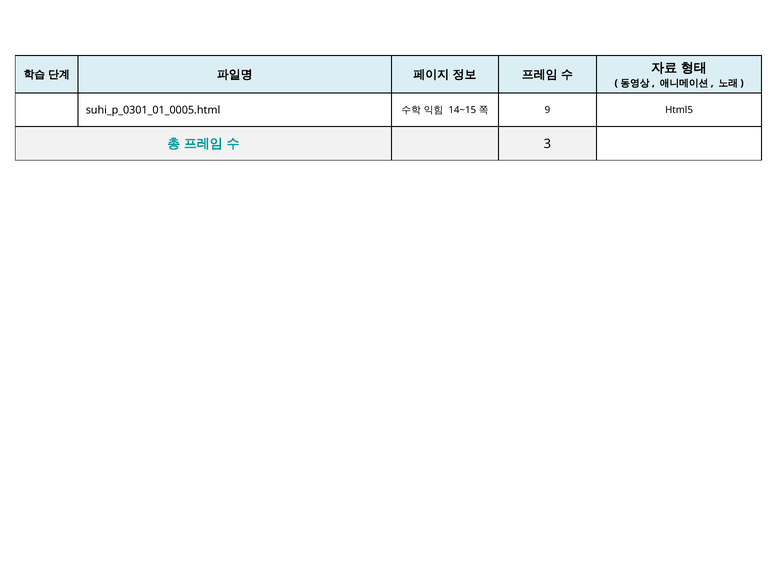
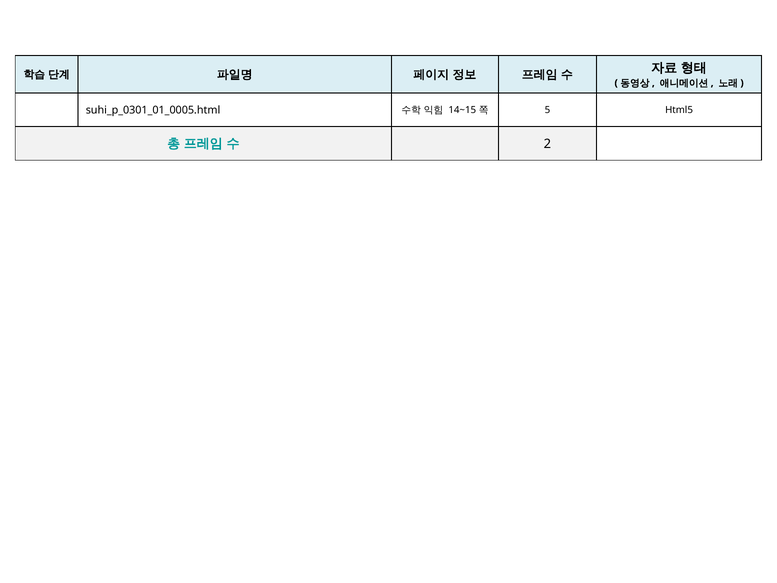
9: 9 -> 5
3: 3 -> 2
